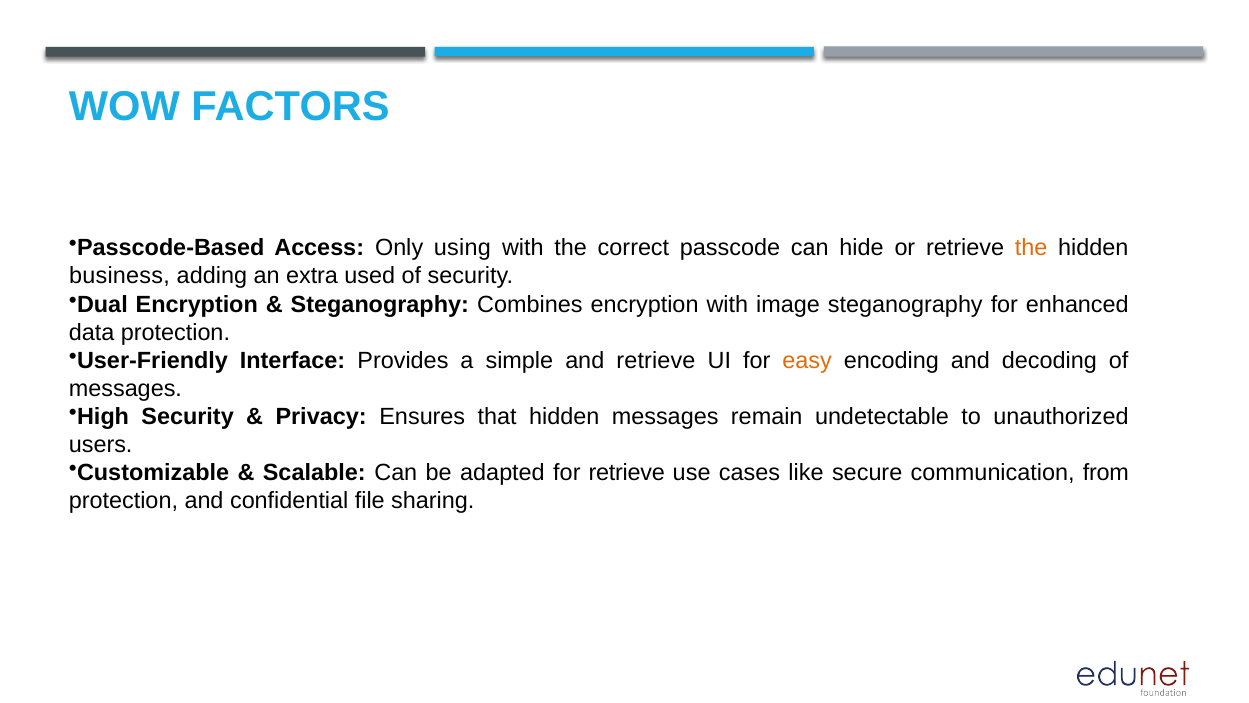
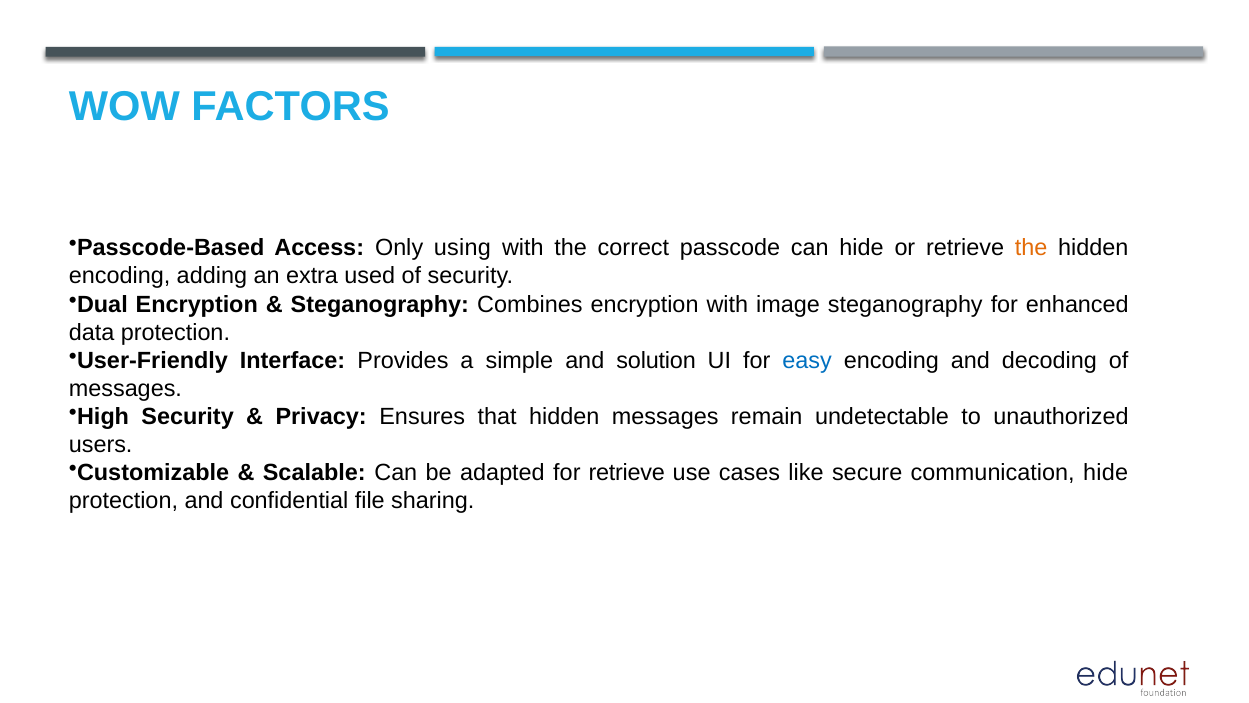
business at (119, 276): business -> encoding
and retrieve: retrieve -> solution
easy colour: orange -> blue
communication from: from -> hide
